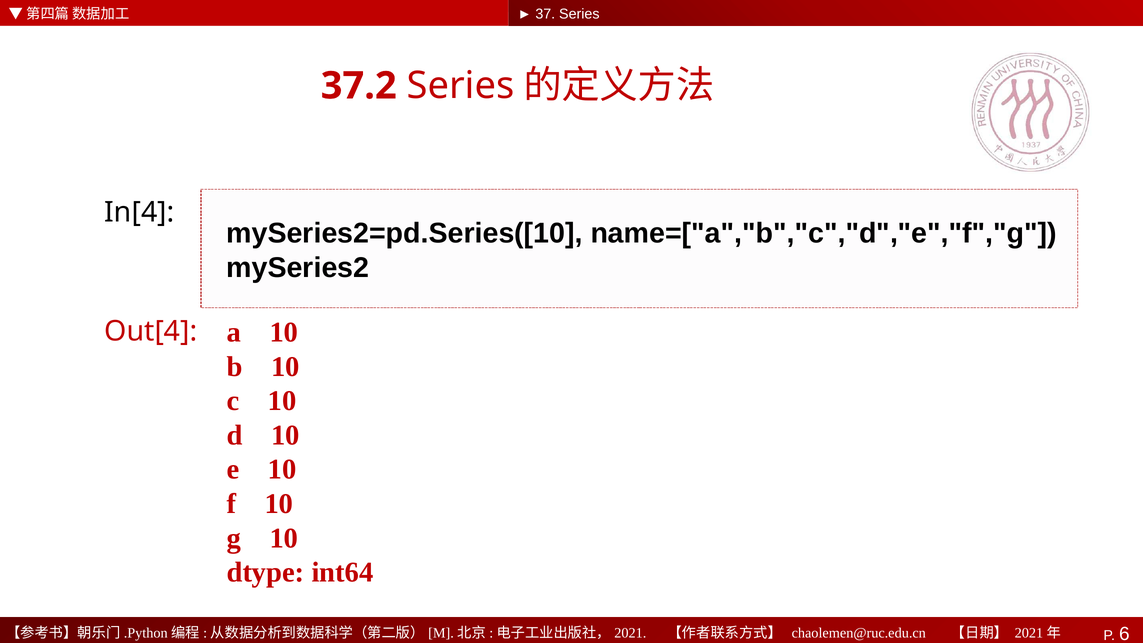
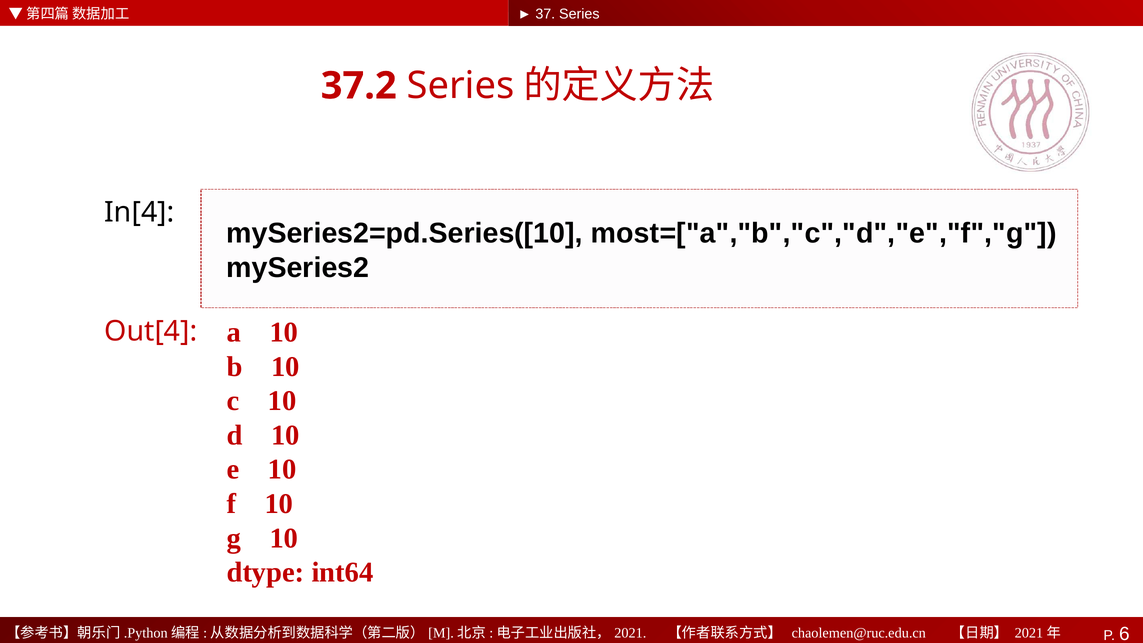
name=["a","b","c","d","e","f","g: name=["a","b","c","d","e","f","g -> most=["a","b","c","d","e","f","g
